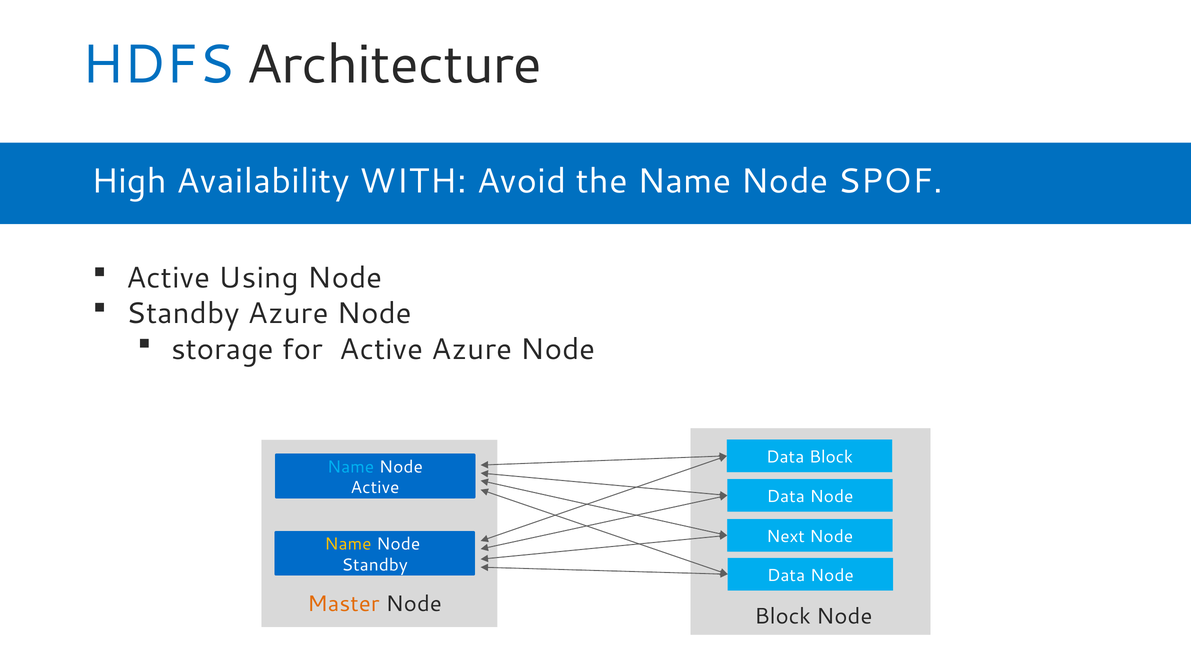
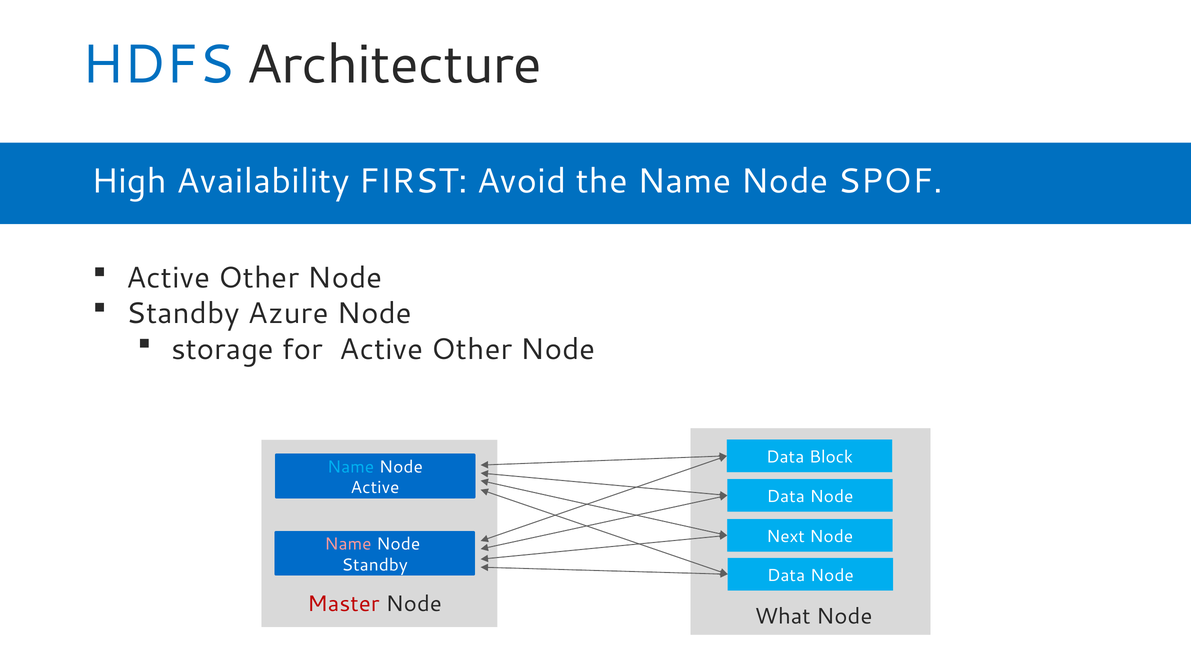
WITH: WITH -> FIRST
Using at (259, 278): Using -> Other
for Active Azure: Azure -> Other
Name at (348, 544) colour: yellow -> pink
Master colour: orange -> red
Block at (783, 617): Block -> What
